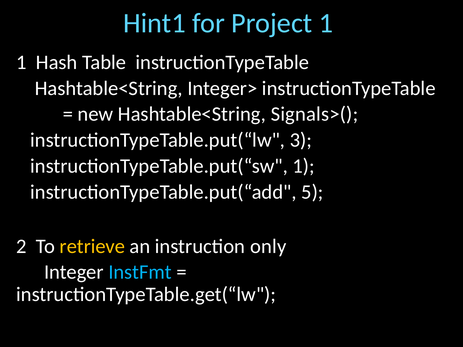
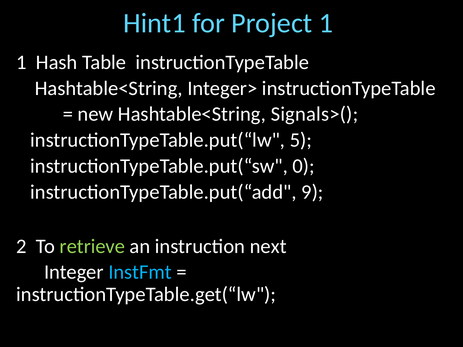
3: 3 -> 5
instructionTypeTable.put(“sw 1: 1 -> 0
5: 5 -> 9
retrieve colour: yellow -> light green
only: only -> next
